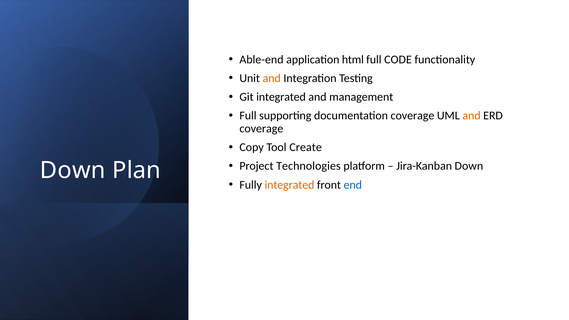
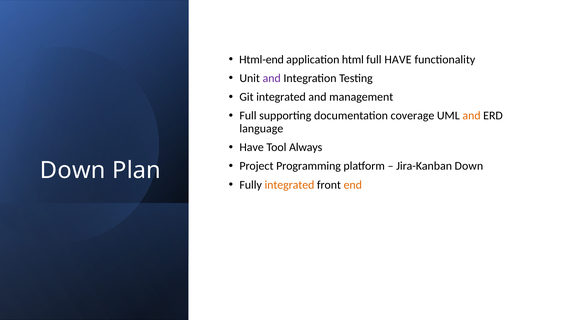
Able-end: Able-end -> Html-end
full CODE: CODE -> HAVE
and at (272, 78) colour: orange -> purple
coverage at (261, 129): coverage -> language
Copy at (252, 147): Copy -> Have
Create: Create -> Always
Technologies: Technologies -> Programming
end colour: blue -> orange
